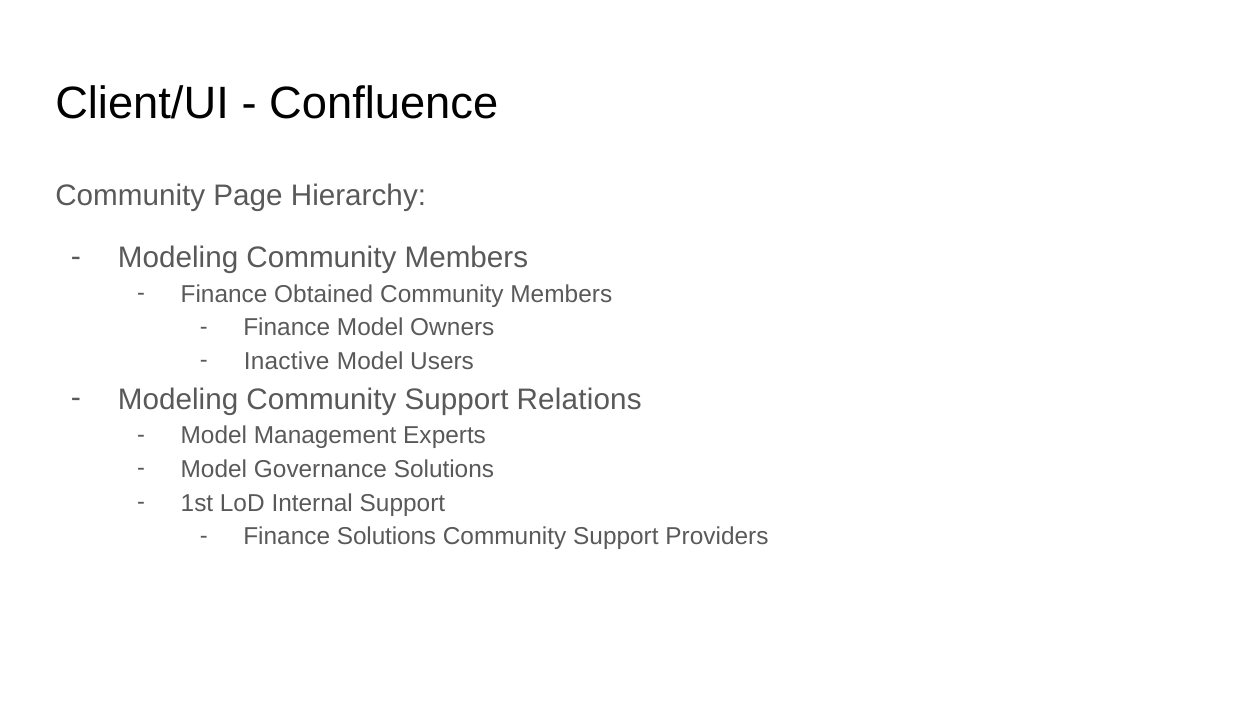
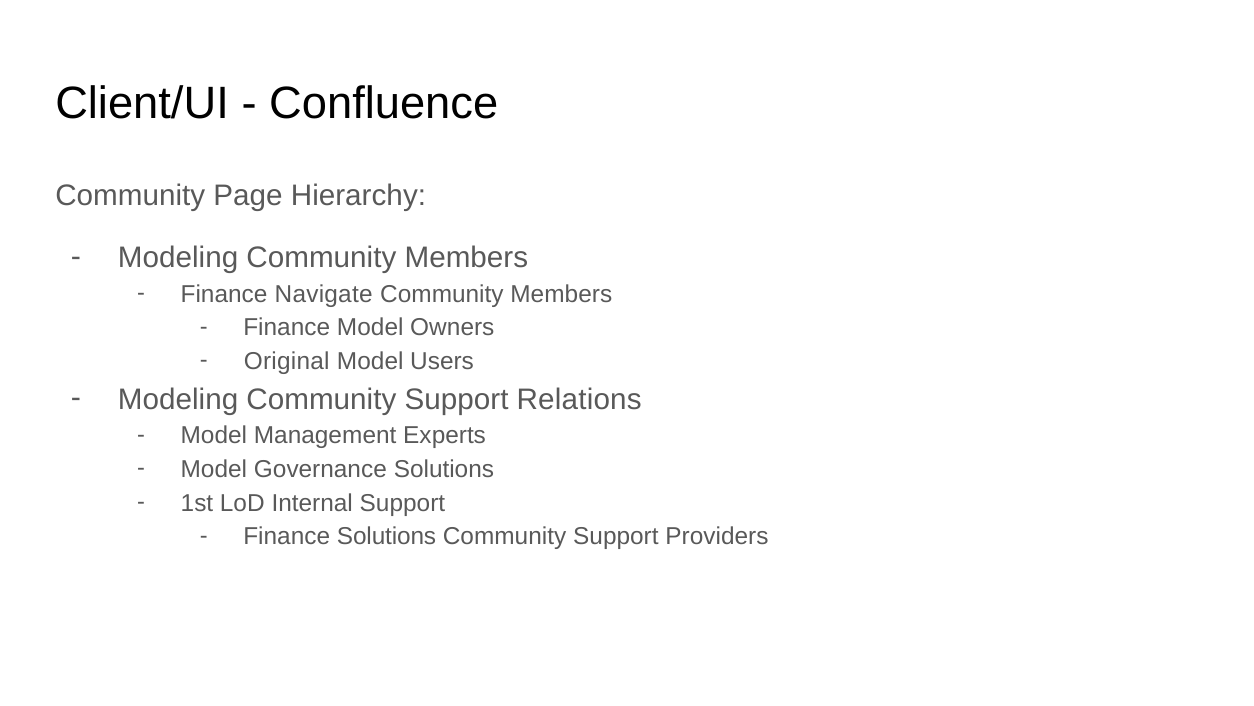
Obtained: Obtained -> Navigate
Inactive: Inactive -> Original
